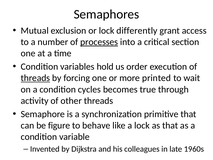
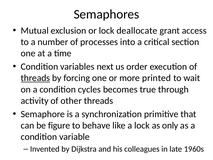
differently: differently -> deallocate
processes underline: present -> none
hold: hold -> next
as that: that -> only
